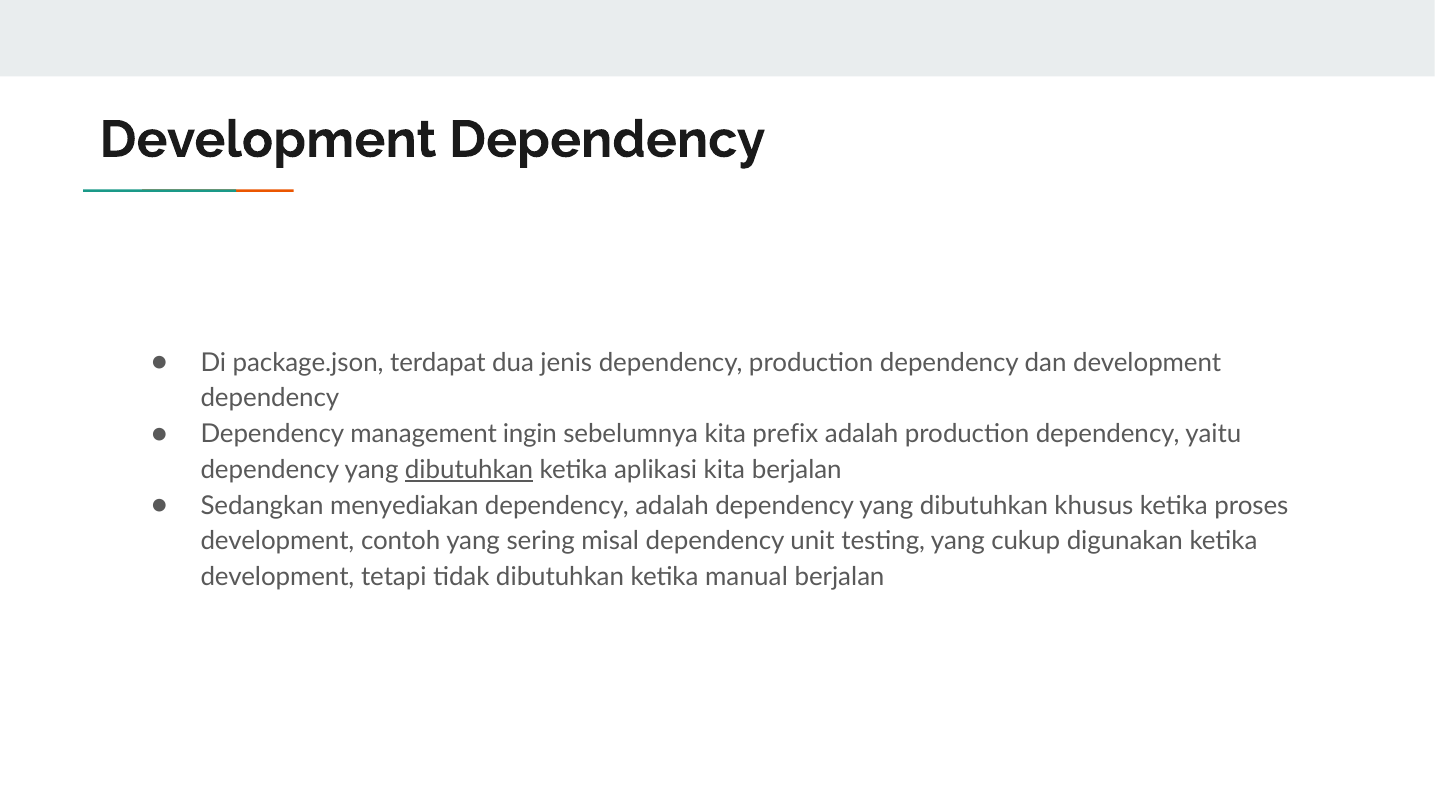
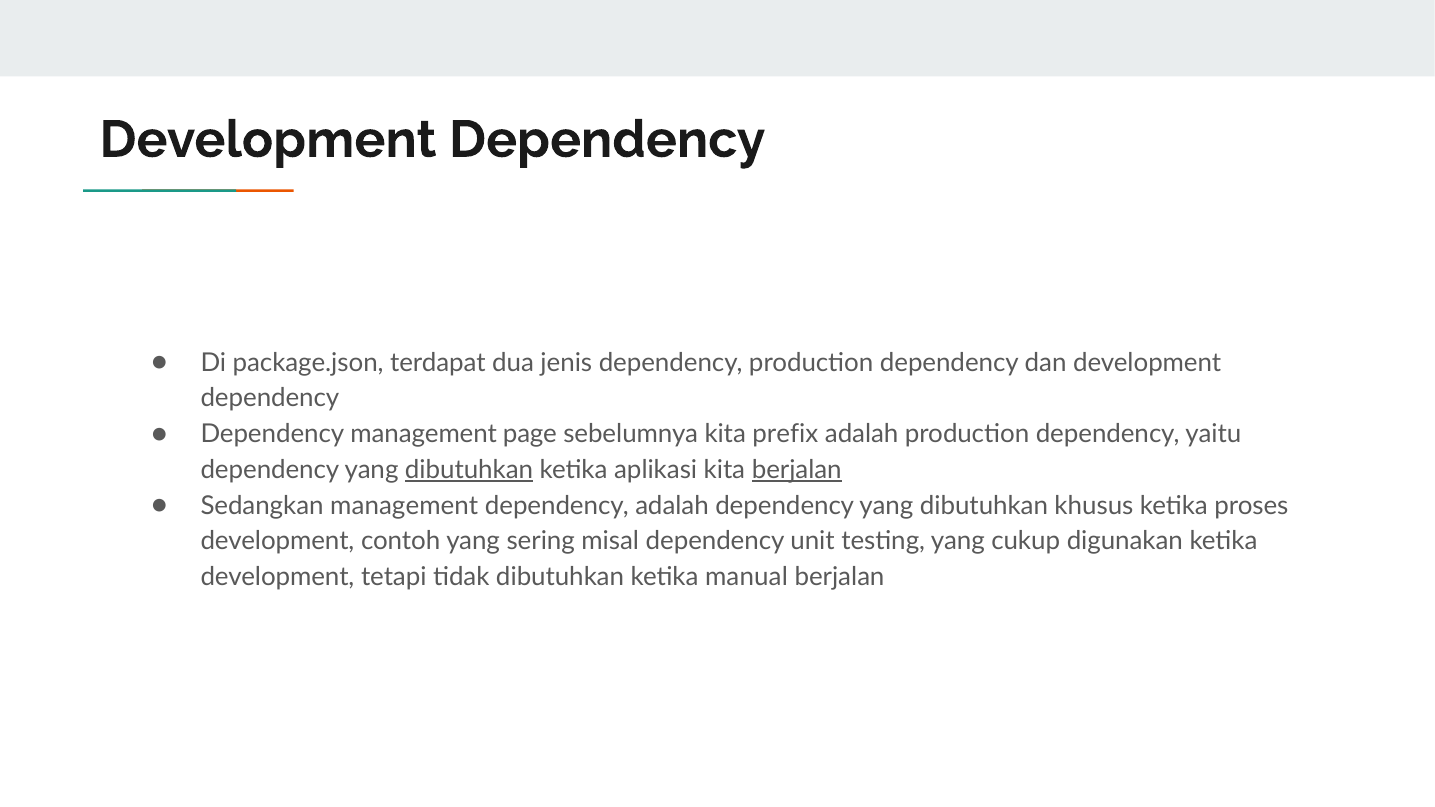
ingin: ingin -> page
berjalan at (797, 470) underline: none -> present
Sedangkan menyediakan: menyediakan -> management
